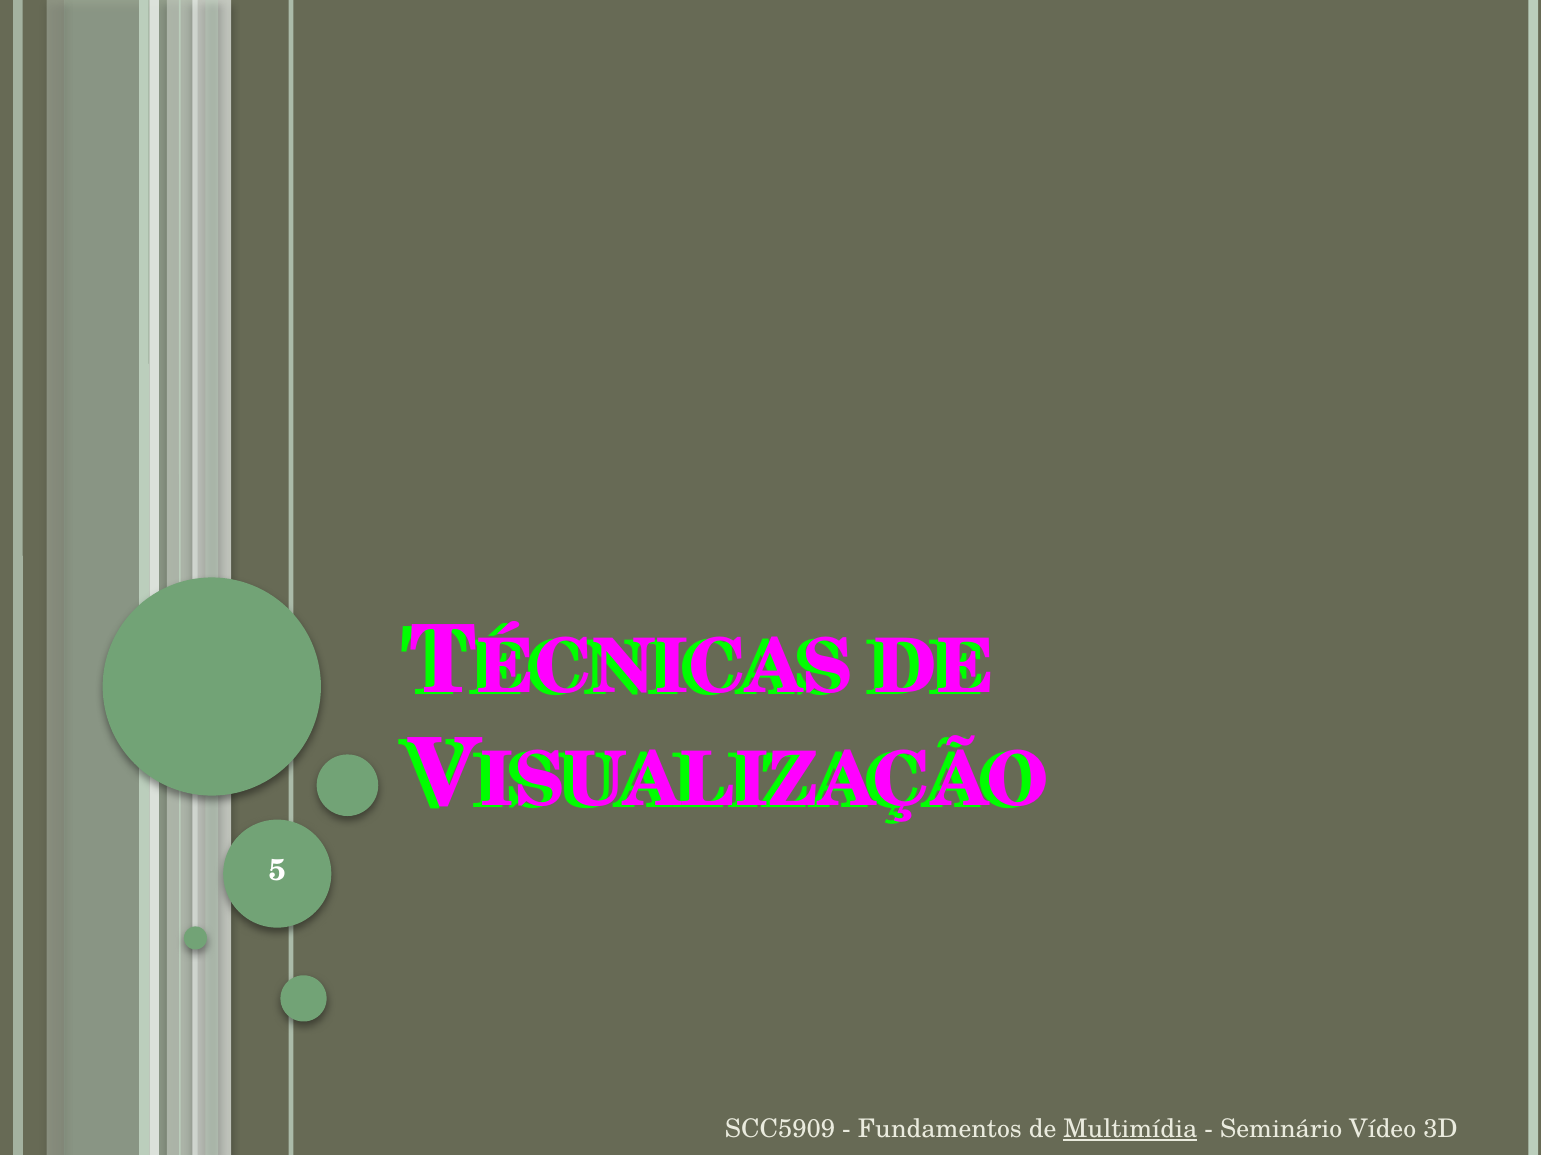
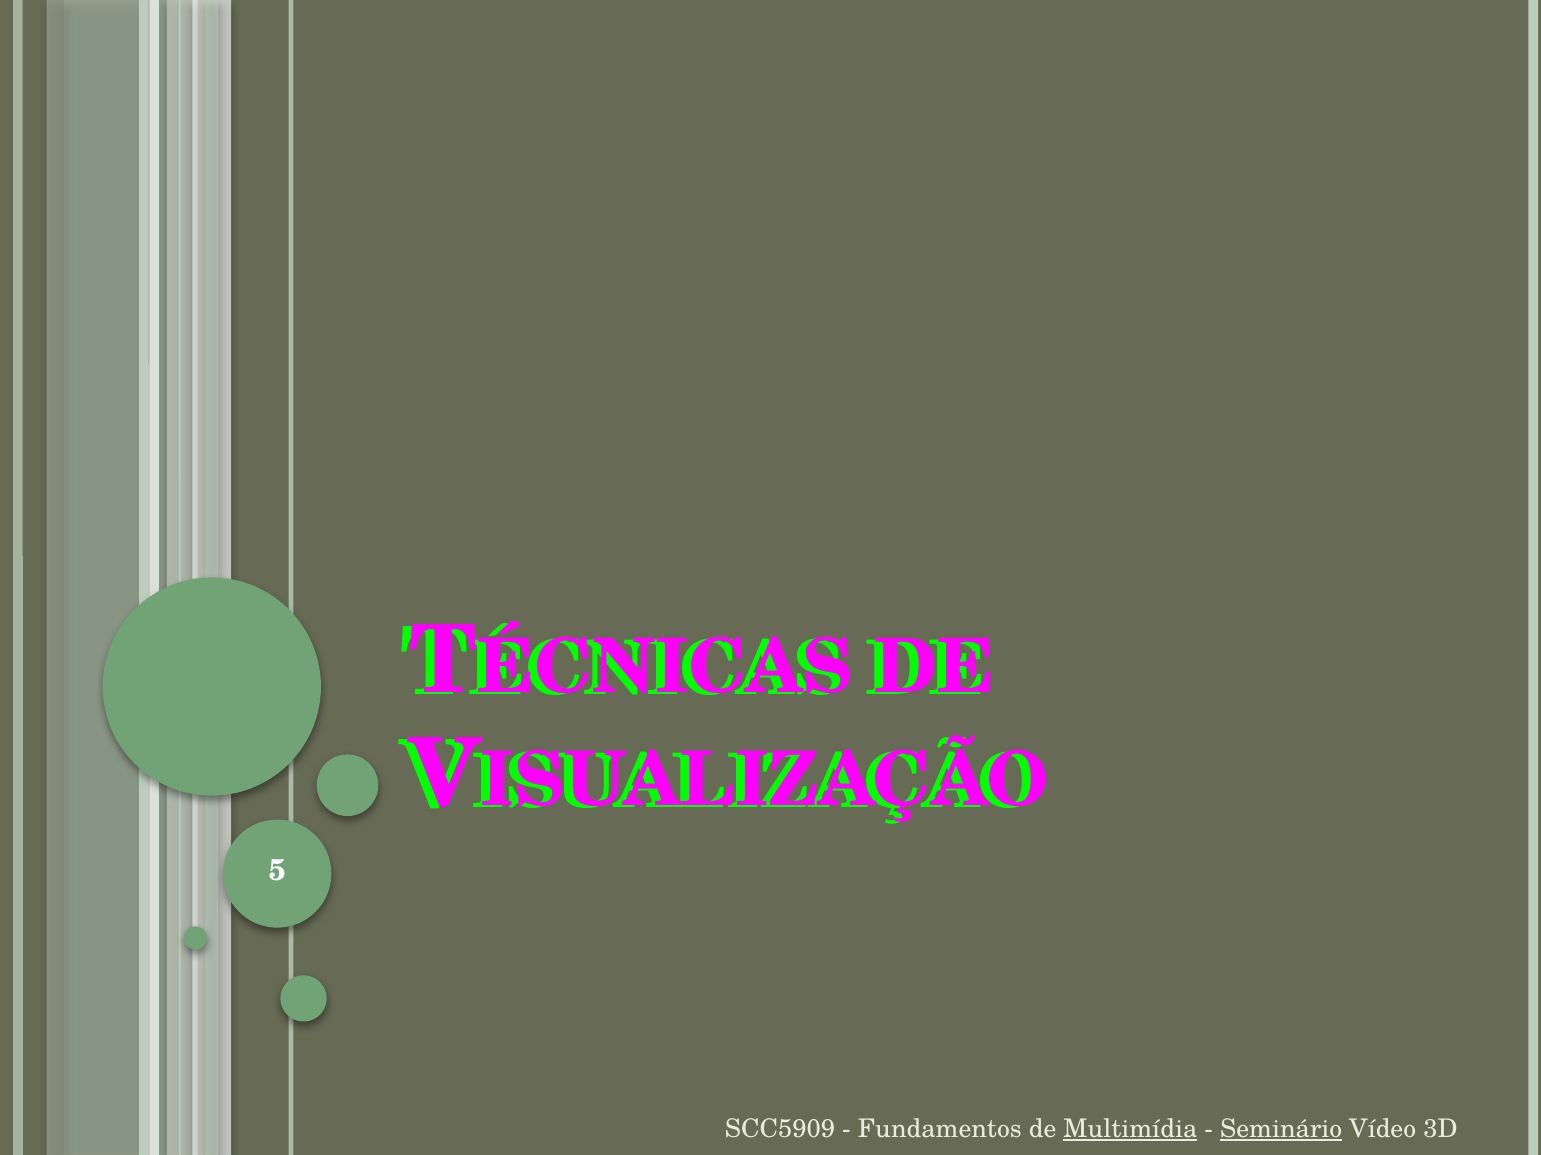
Seminário underline: none -> present
